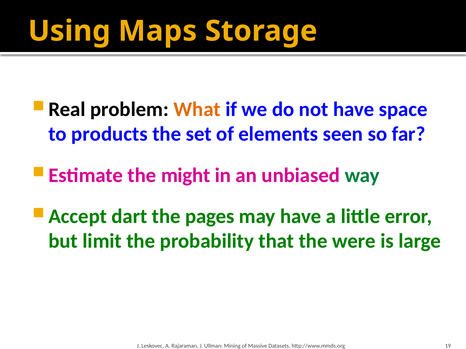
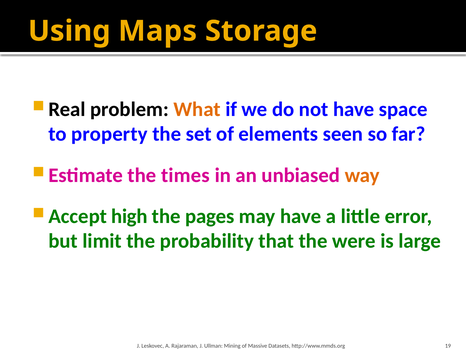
products: products -> property
might: might -> times
way colour: green -> orange
dart: dart -> high
